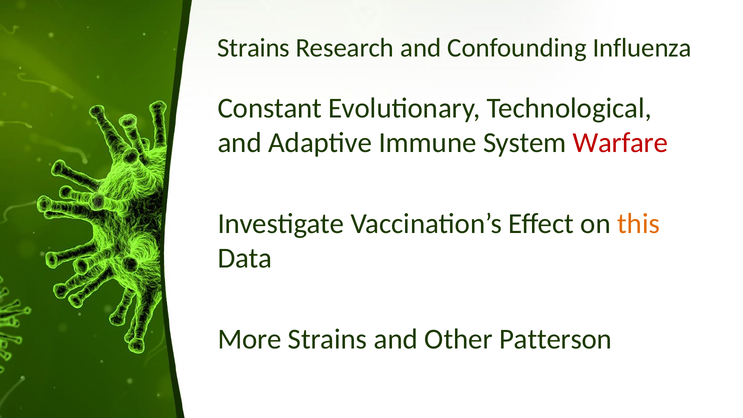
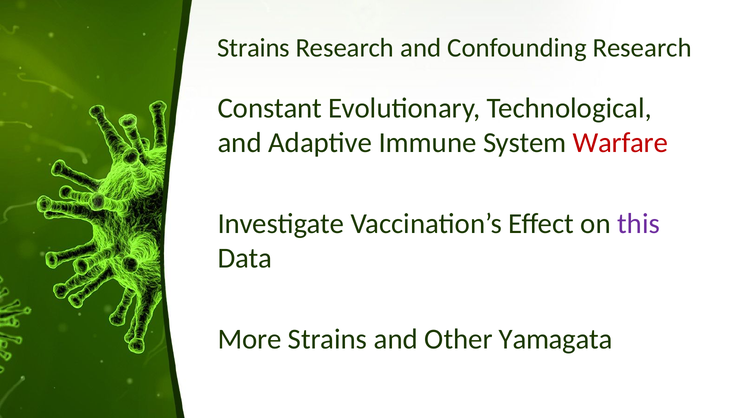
Confounding Influenza: Influenza -> Research
this colour: orange -> purple
Patterson: Patterson -> Yamagata
